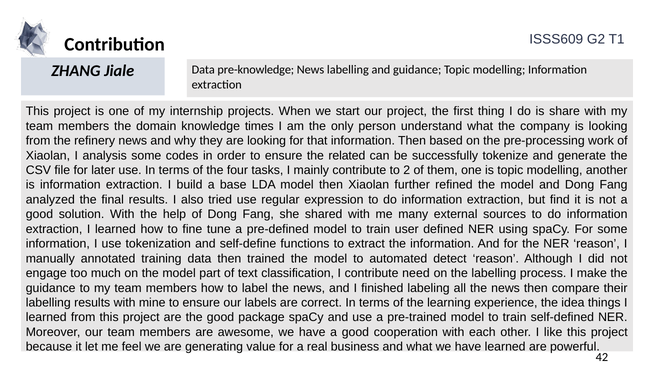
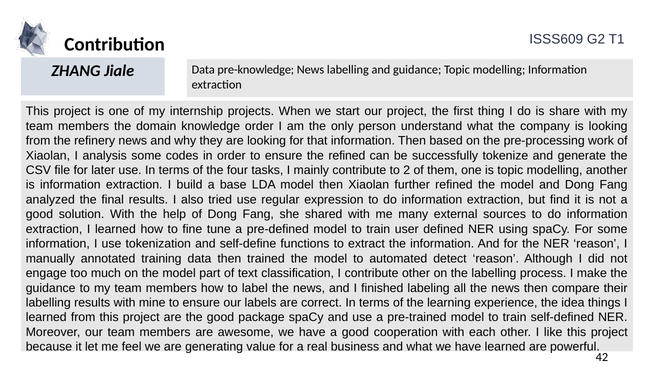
knowledge times: times -> order
the related: related -> refined
contribute need: need -> other
